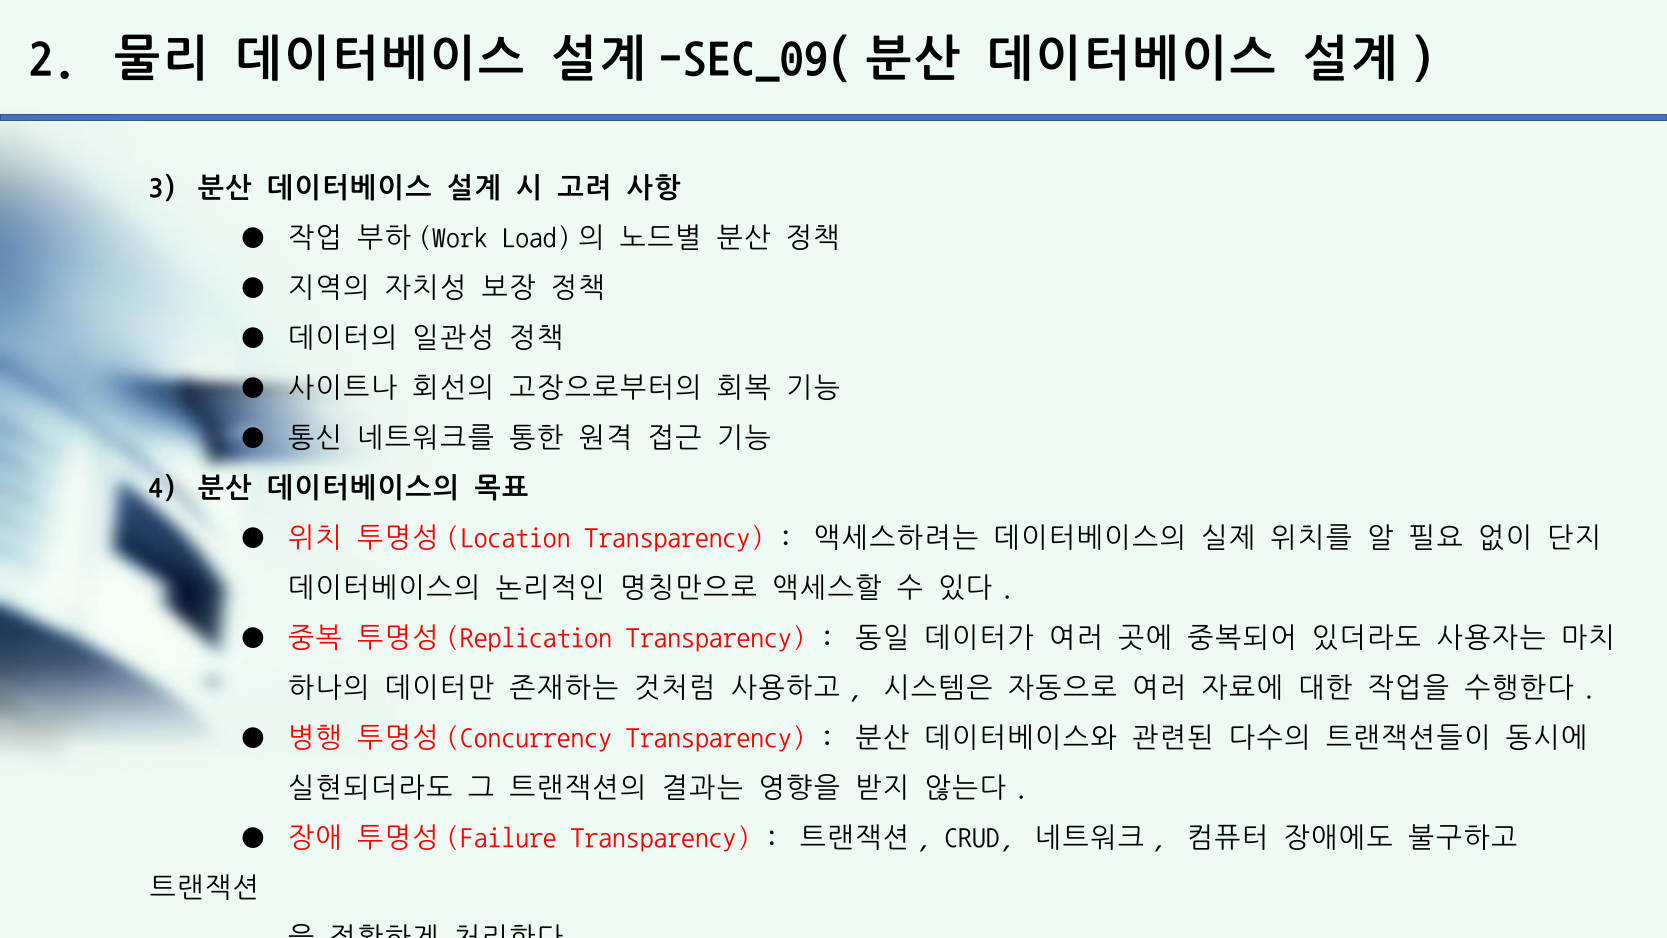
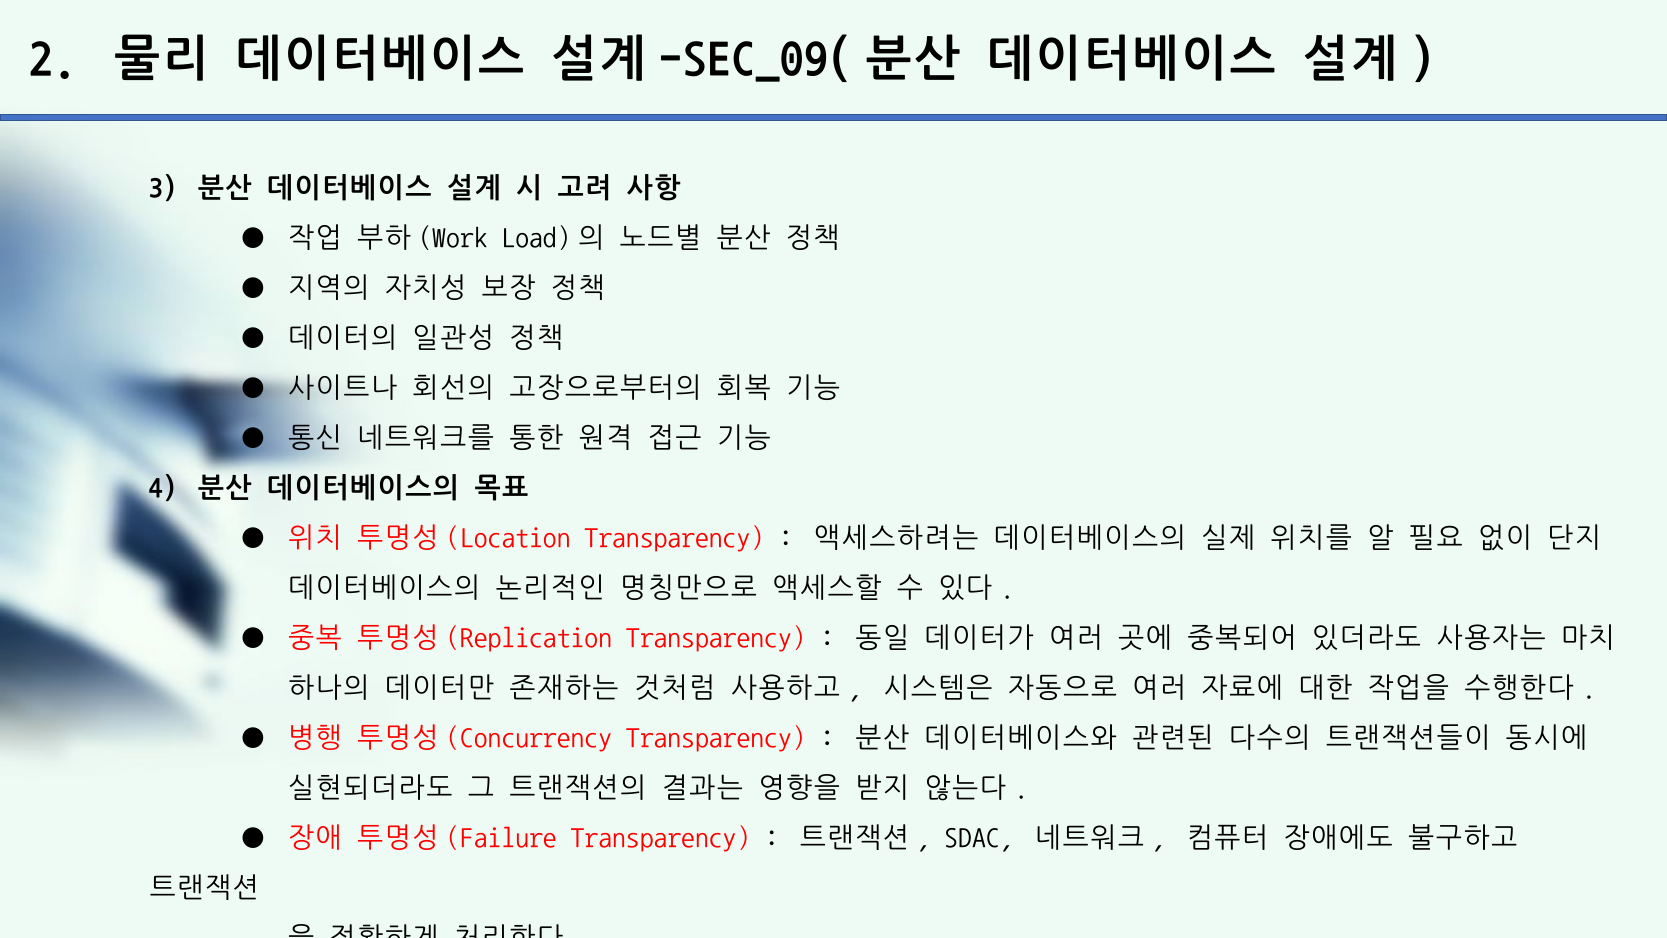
CRUD: CRUD -> SDAC
